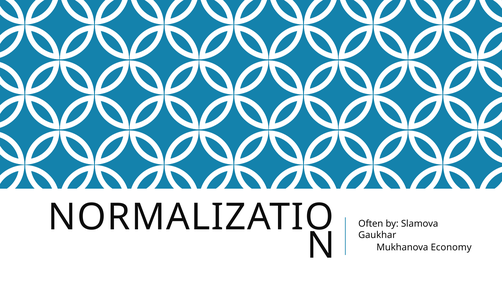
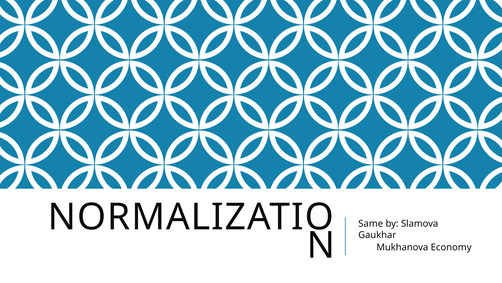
Often: Often -> Same
